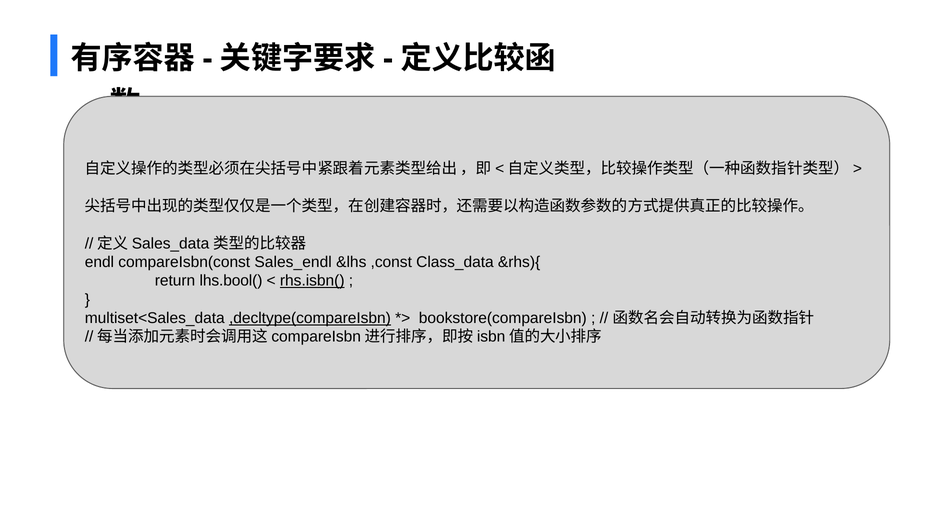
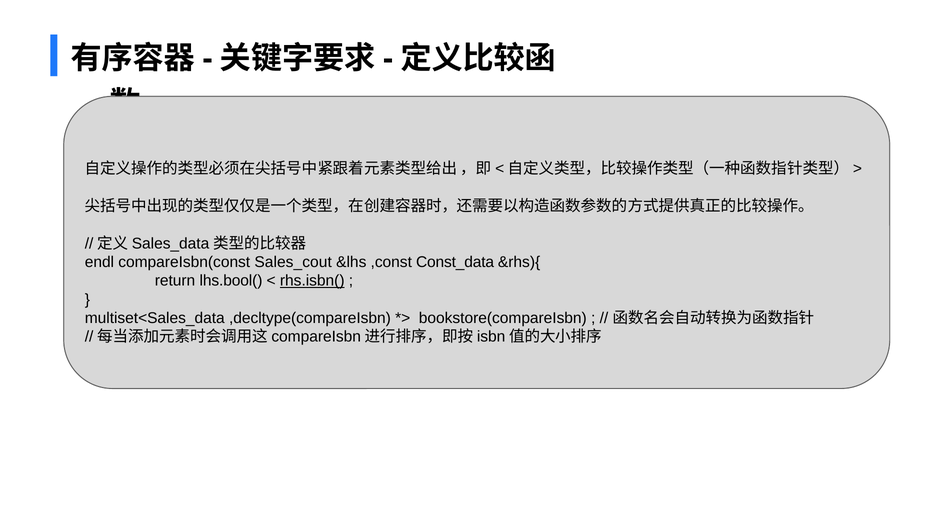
Sales_endl: Sales_endl -> Sales_cout
Class_data: Class_data -> Const_data
,decltype(compareIsbn underline: present -> none
